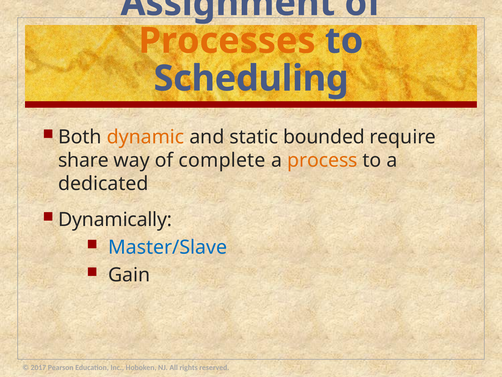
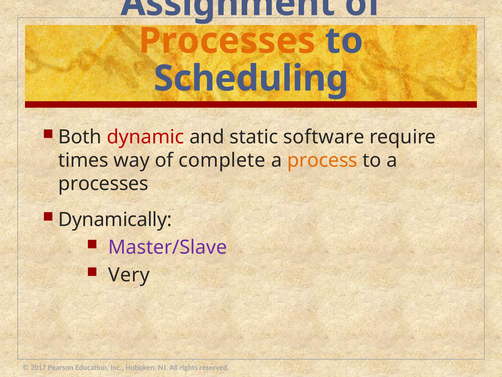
dynamic colour: orange -> red
bounded: bounded -> software
share: share -> times
dedicated at (103, 184): dedicated -> processes
Master/Slave colour: blue -> purple
Gain: Gain -> Very
